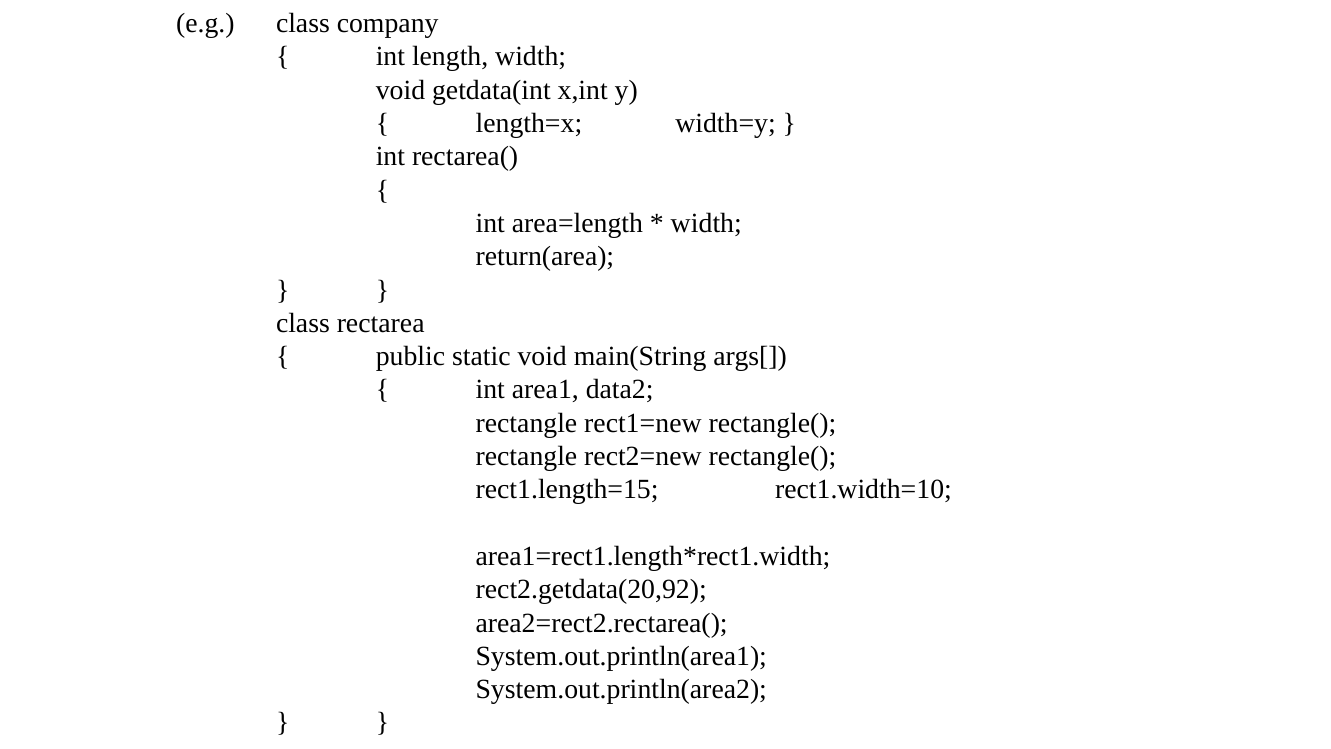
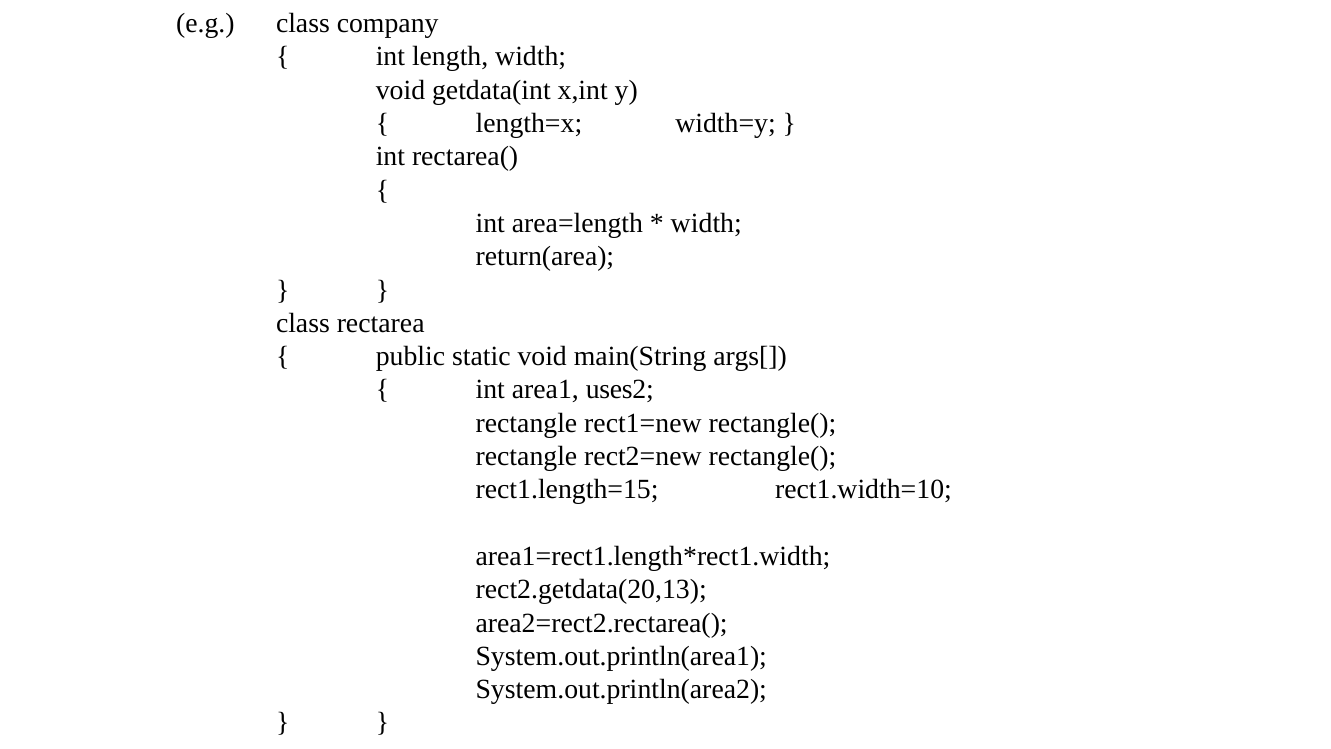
data2: data2 -> uses2
rect2.getdata(20,92: rect2.getdata(20,92 -> rect2.getdata(20,13
